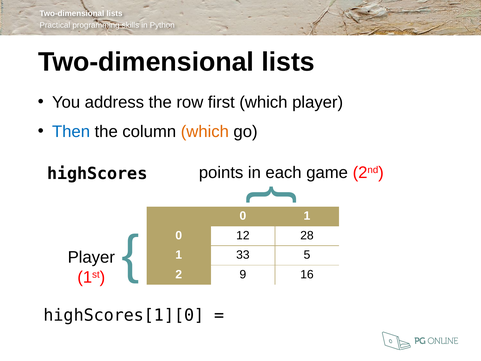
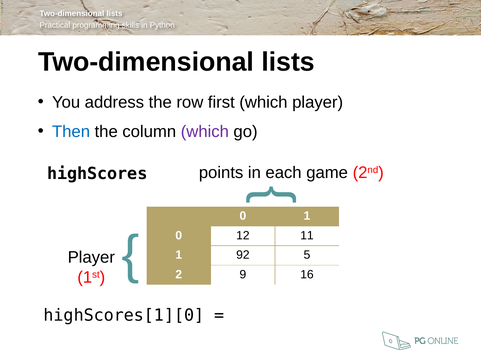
which at (205, 132) colour: orange -> purple
28: 28 -> 11
33: 33 -> 92
